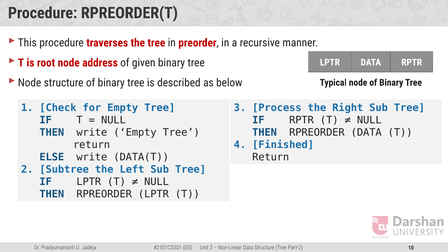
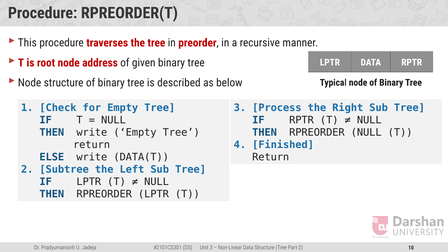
RPREORDER DATA: DATA -> NULL
